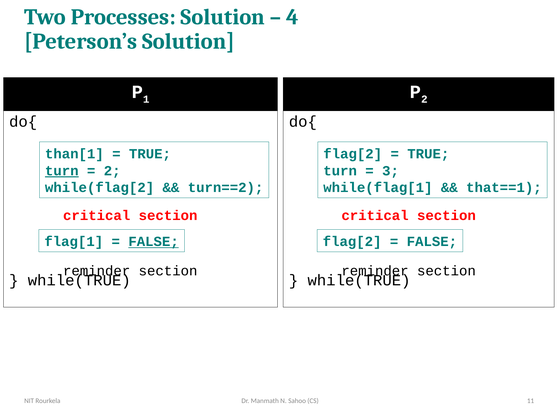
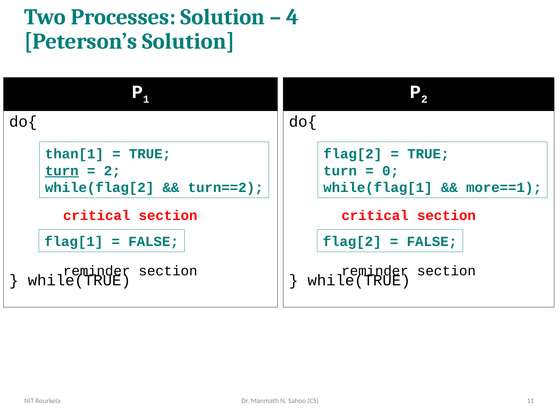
3: 3 -> 0
that==1: that==1 -> more==1
FALSE at (154, 242) underline: present -> none
